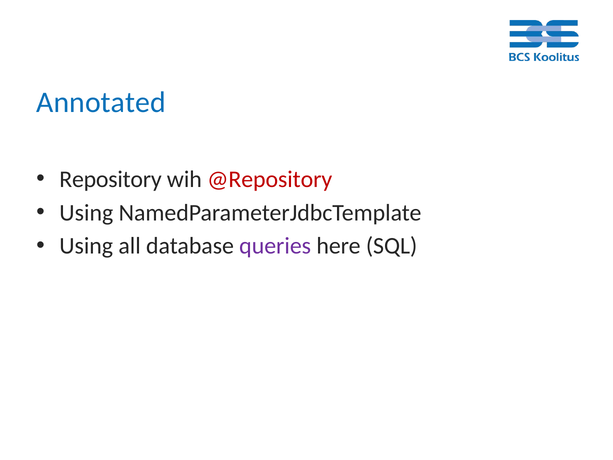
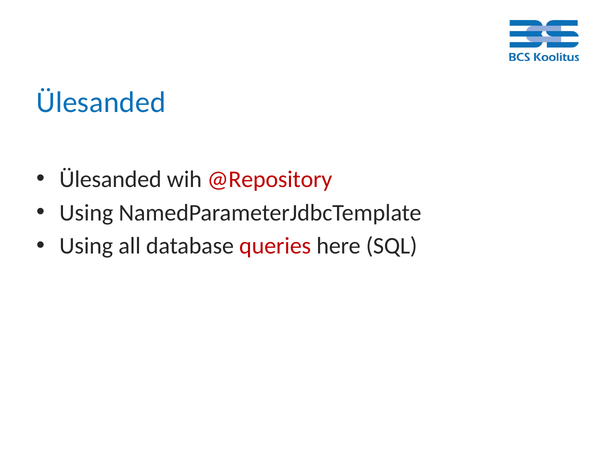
Annotated at (101, 103): Annotated -> Ülesanded
Repository at (111, 179): Repository -> Ülesanded
queries colour: purple -> red
